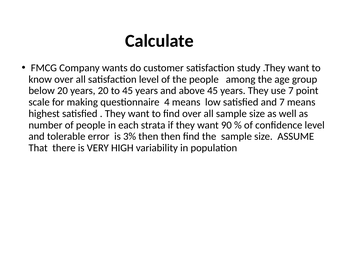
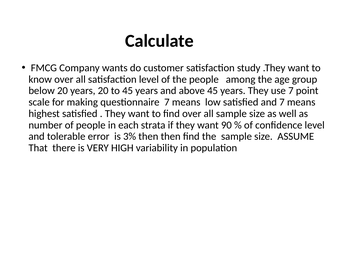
questionnaire 4: 4 -> 7
